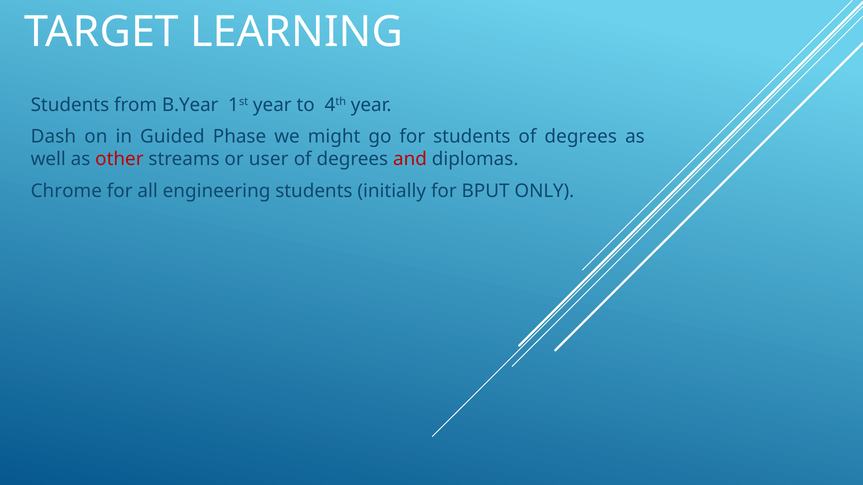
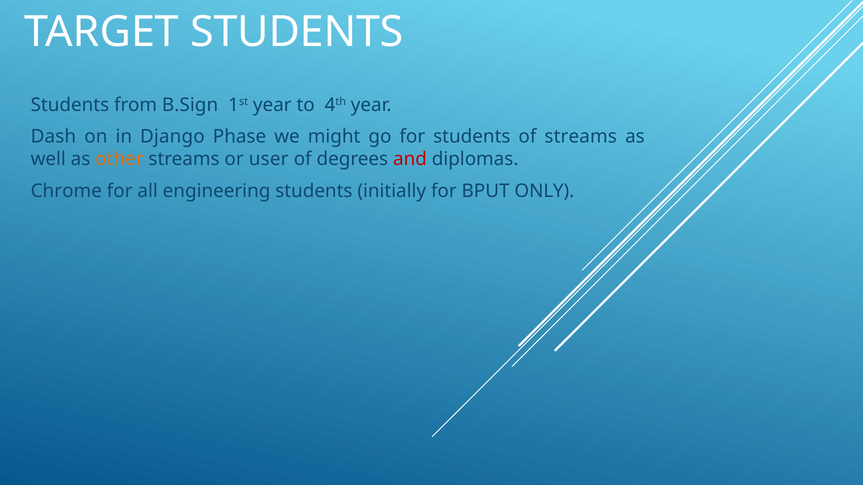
TARGET LEARNING: LEARNING -> STUDENTS
B.Year: B.Year -> B.Sign
Guided: Guided -> Django
students of degrees: degrees -> streams
other colour: red -> orange
